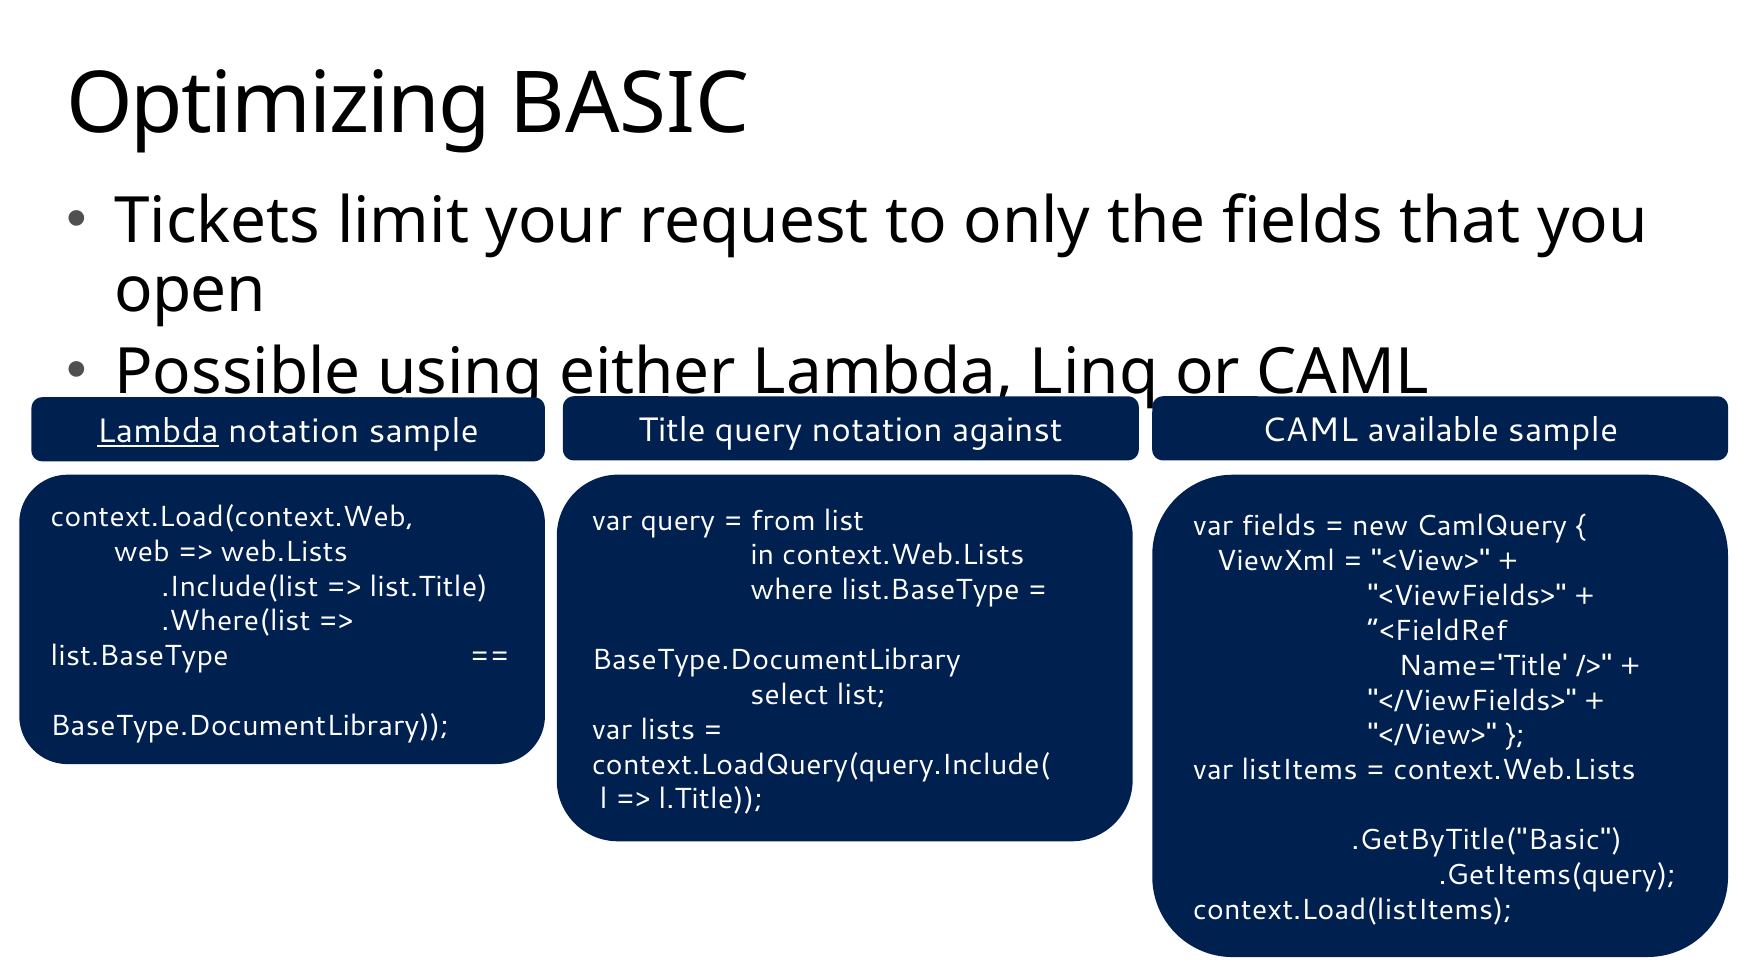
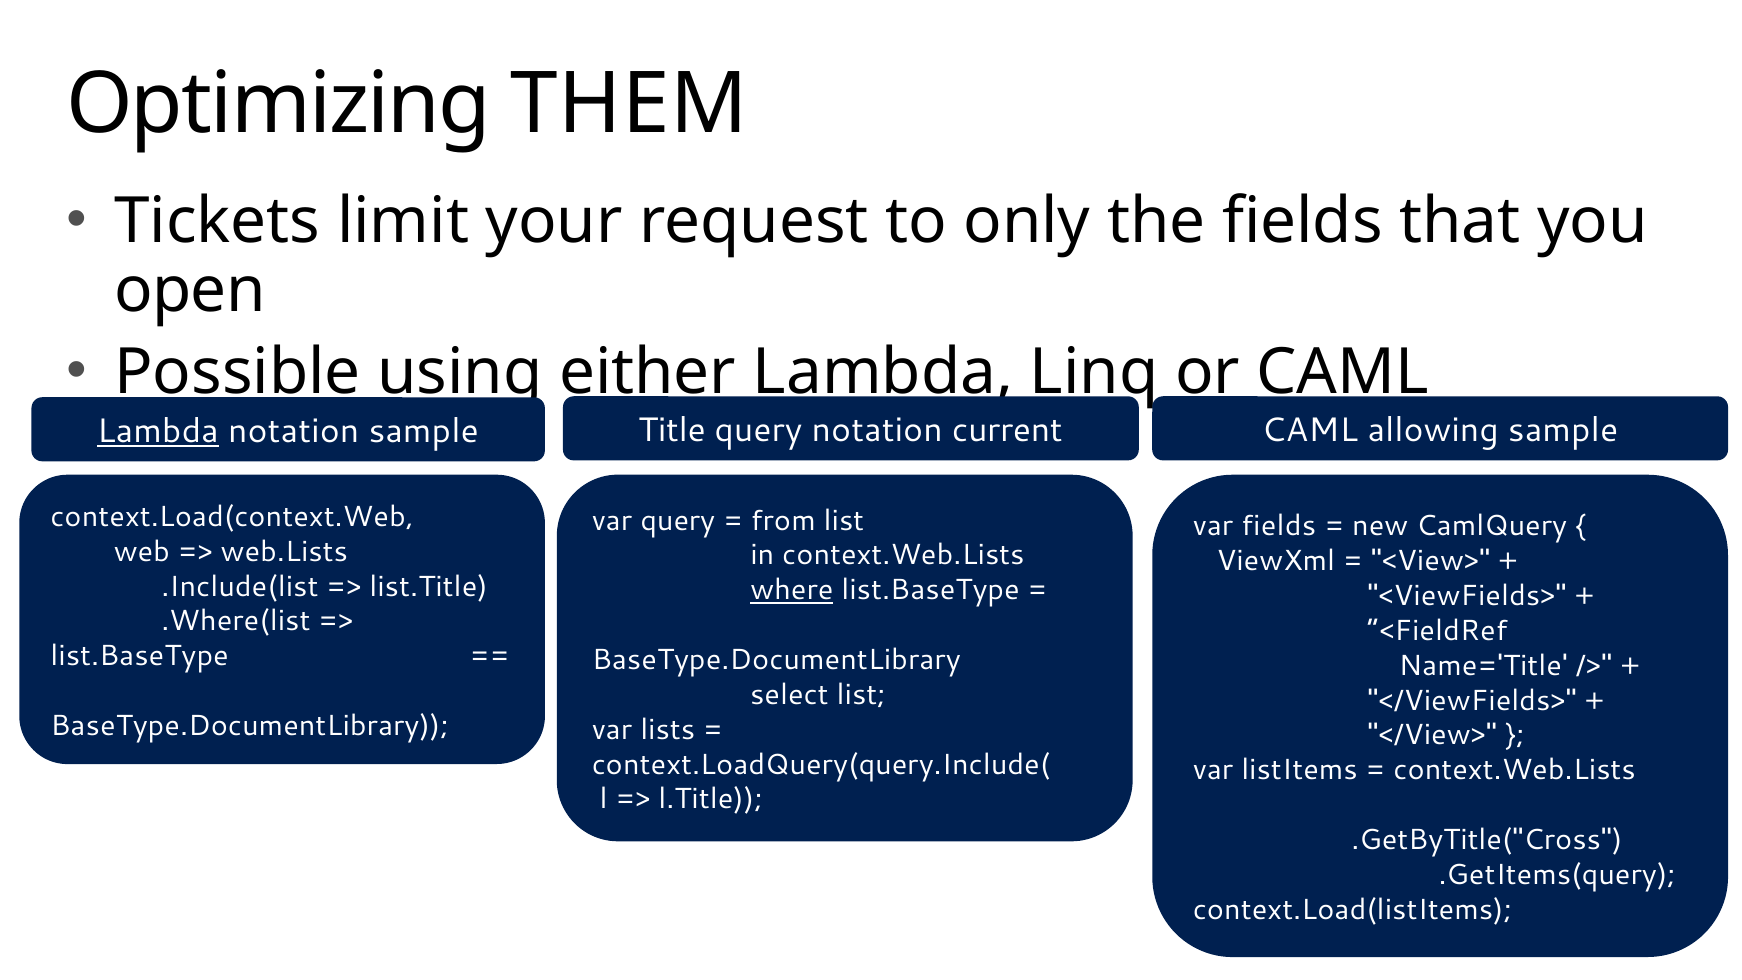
BASIC: BASIC -> THEM
available: available -> allowing
against: against -> current
where underline: none -> present
.GetByTitle("Basic: .GetByTitle("Basic -> .GetByTitle("Cross
